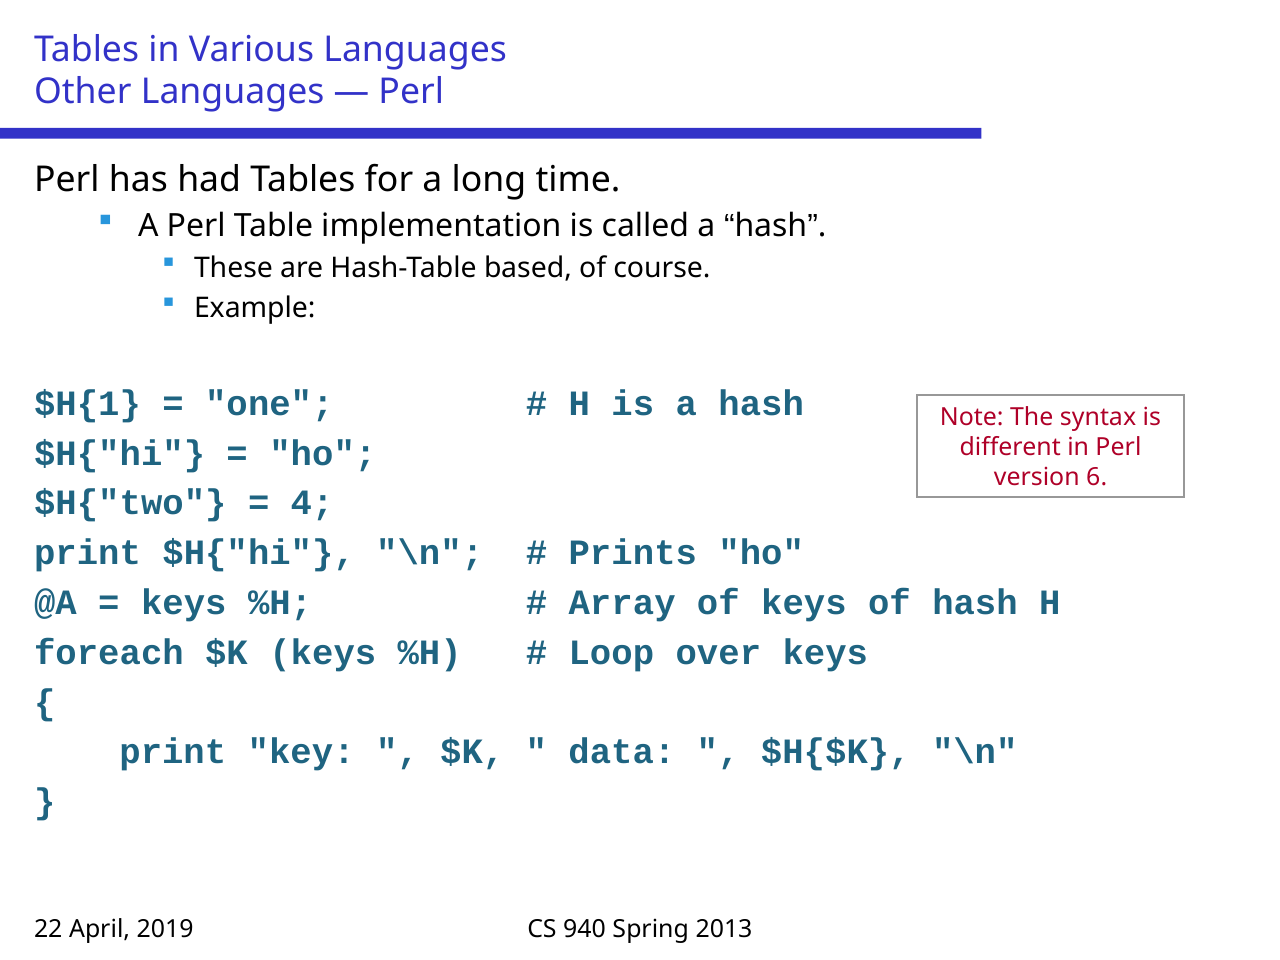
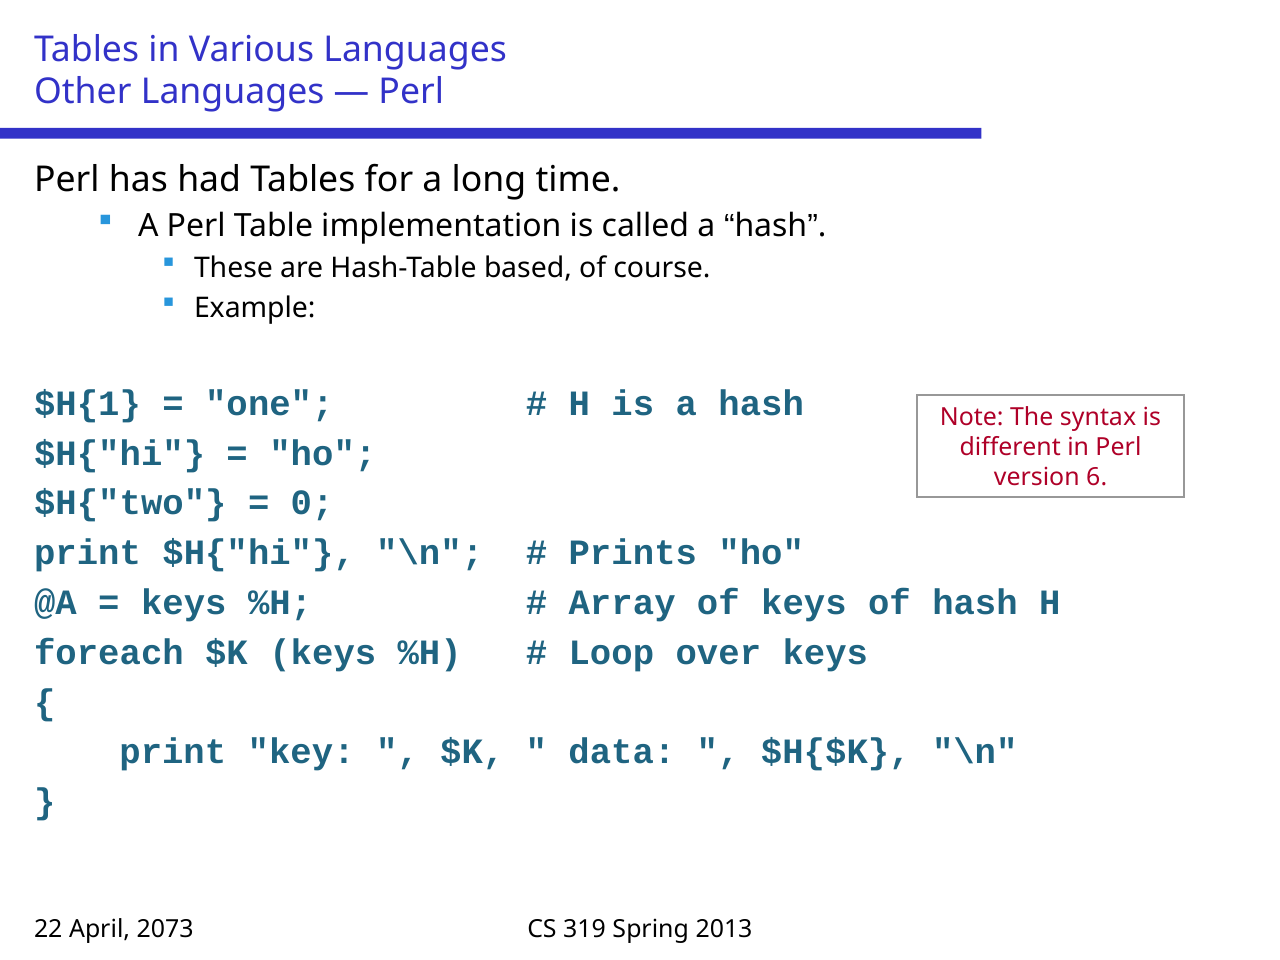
4: 4 -> 0
2019: 2019 -> 2073
940: 940 -> 319
